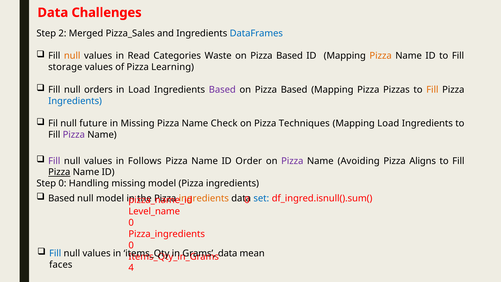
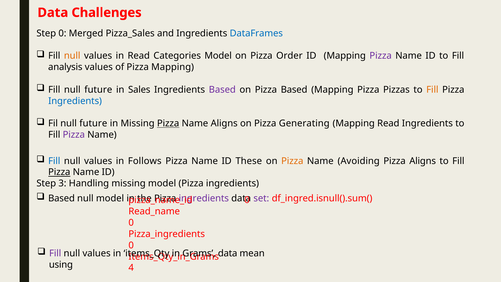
Step 2: 2 -> 0
Categories Waste: Waste -> Model
Based at (290, 56): Based -> Order
Pizza at (381, 56) colour: orange -> purple
storage: storage -> analysis
Pizza Learning: Learning -> Mapping
Fill null orders: orders -> future
in Load: Load -> Sales
Pizza at (168, 123) underline: none -> present
Name Check: Check -> Aligns
Techniques: Techniques -> Generating
Mapping Load: Load -> Read
Fill at (54, 161) colour: purple -> blue
Order: Order -> These
Pizza at (292, 161) colour: purple -> orange
Step 0: 0 -> 3
ingredients at (204, 198) colour: orange -> purple
set colour: blue -> purple
Level_name: Level_name -> Read_name
Fill at (55, 253) colour: blue -> purple
faces: faces -> using
